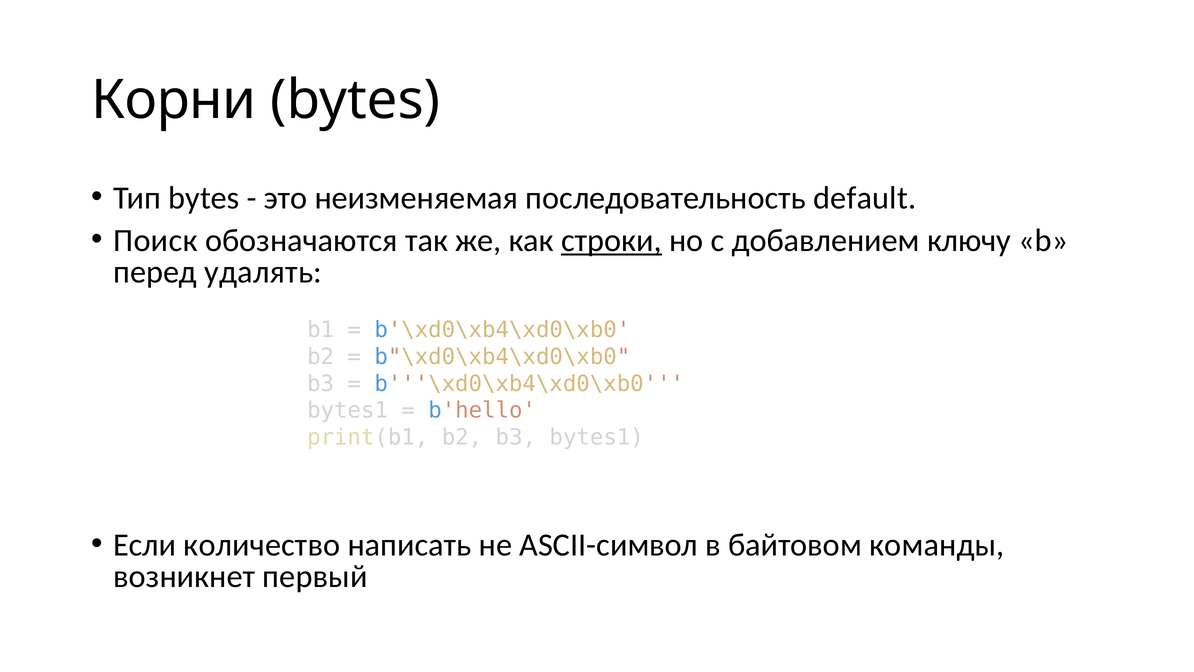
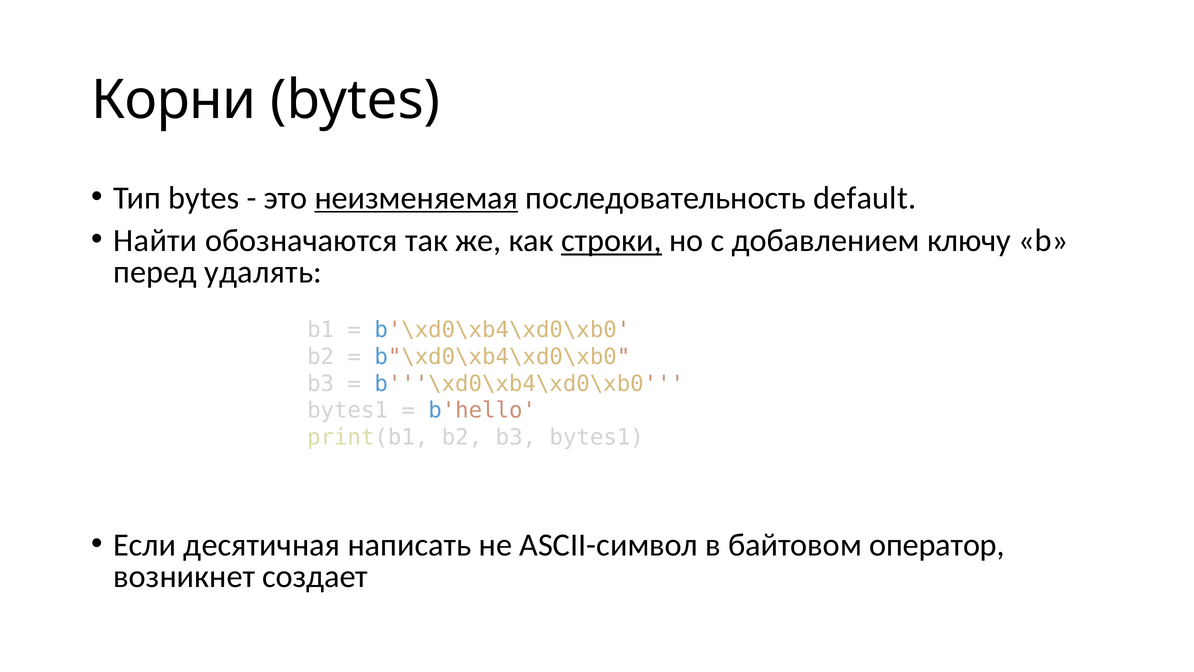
неизменяемая underline: none -> present
Поиск: Поиск -> Найти
количество: количество -> десятичная
команды: команды -> оператор
первый: первый -> создает
